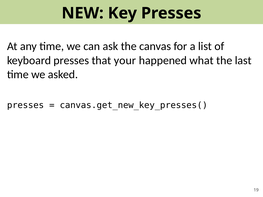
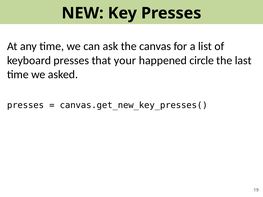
what: what -> circle
